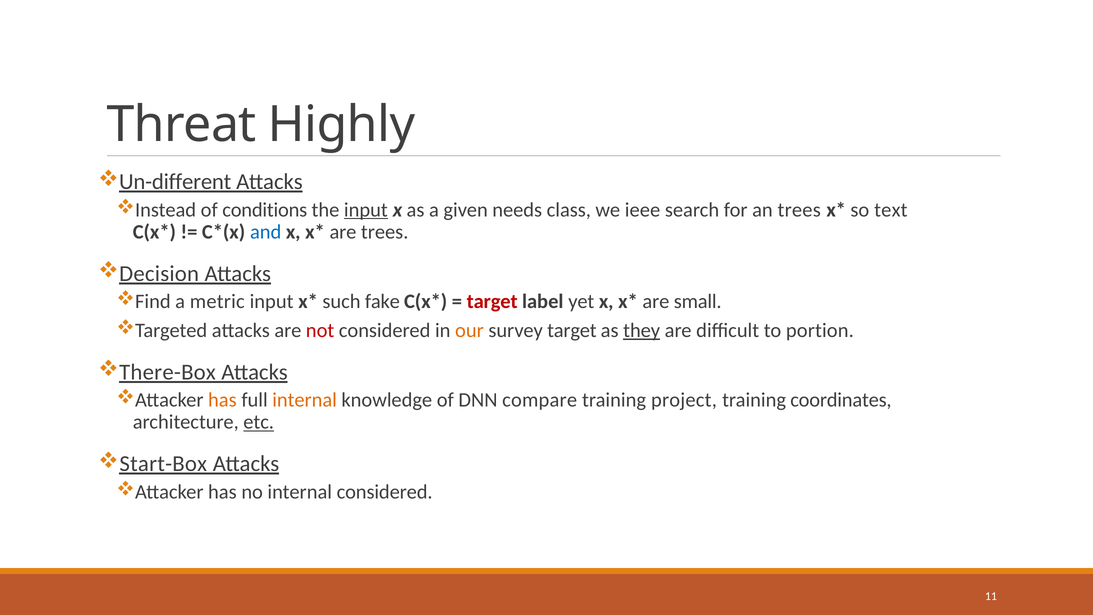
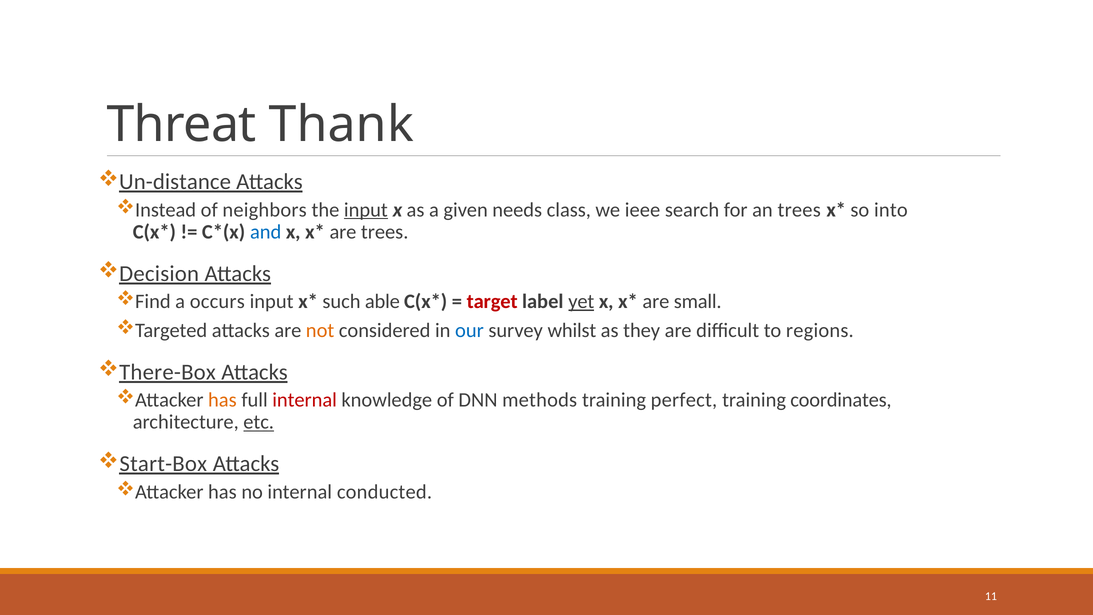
Highly: Highly -> Thank
Un-different: Un-different -> Un-distance
conditions: conditions -> neighbors
text: text -> into
metric: metric -> occurs
fake: fake -> able
yet underline: none -> present
not colour: red -> orange
our colour: orange -> blue
survey target: target -> whilst
they underline: present -> none
portion: portion -> regions
internal at (305, 400) colour: orange -> red
compare: compare -> methods
project: project -> perfect
internal considered: considered -> conducted
